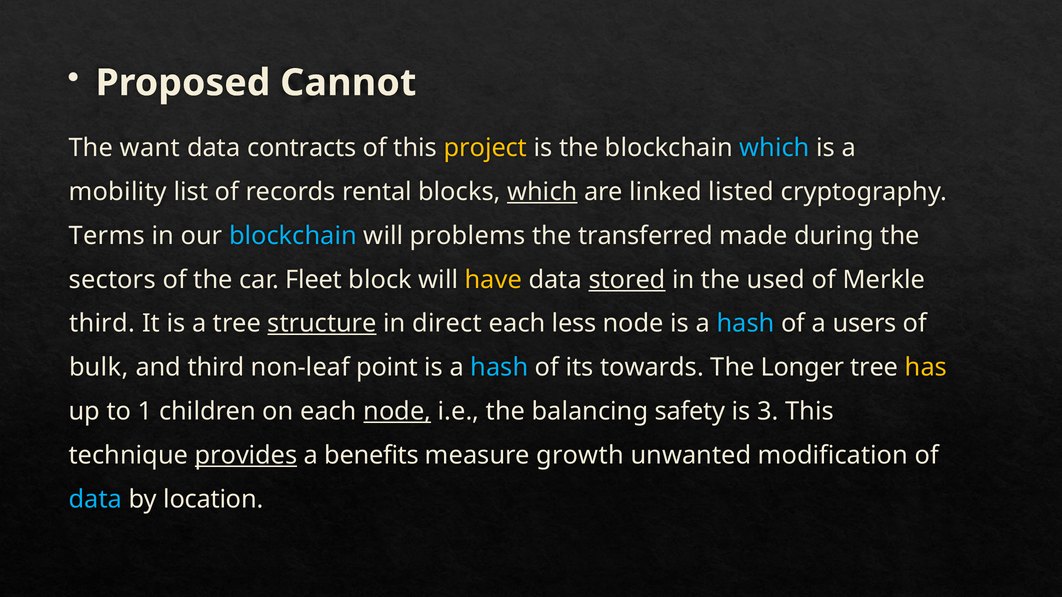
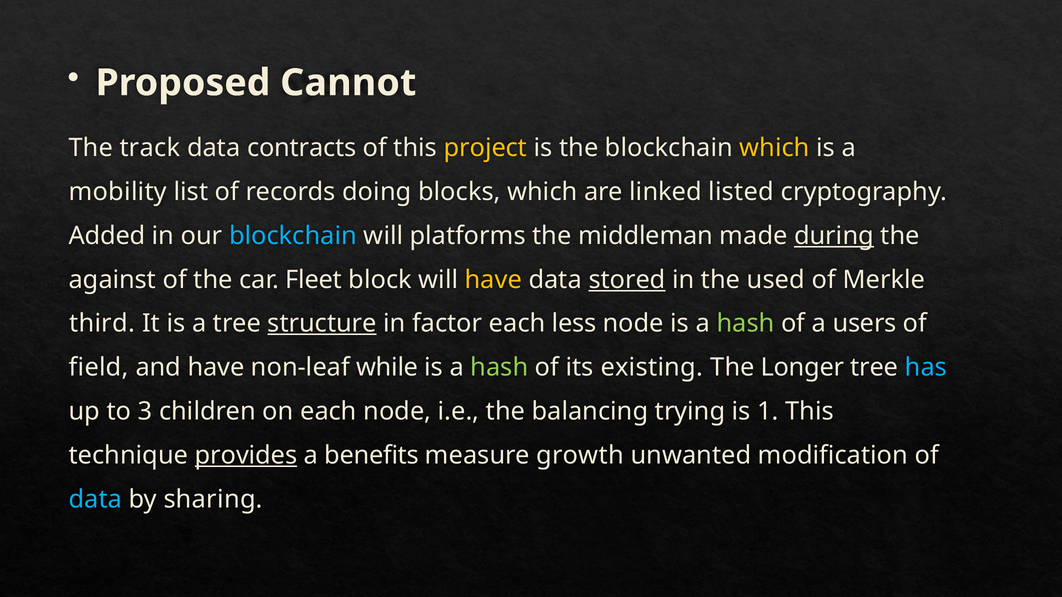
want: want -> track
which at (775, 148) colour: light blue -> yellow
rental: rental -> doing
which at (542, 192) underline: present -> none
Terms: Terms -> Added
problems: problems -> platforms
transferred: transferred -> middleman
during underline: none -> present
sectors: sectors -> against
direct: direct -> factor
hash at (745, 324) colour: light blue -> light green
bulk: bulk -> field
and third: third -> have
point: point -> while
hash at (499, 368) colour: light blue -> light green
towards: towards -> existing
has colour: yellow -> light blue
1: 1 -> 3
node at (397, 412) underline: present -> none
safety: safety -> trying
3: 3 -> 1
location: location -> sharing
